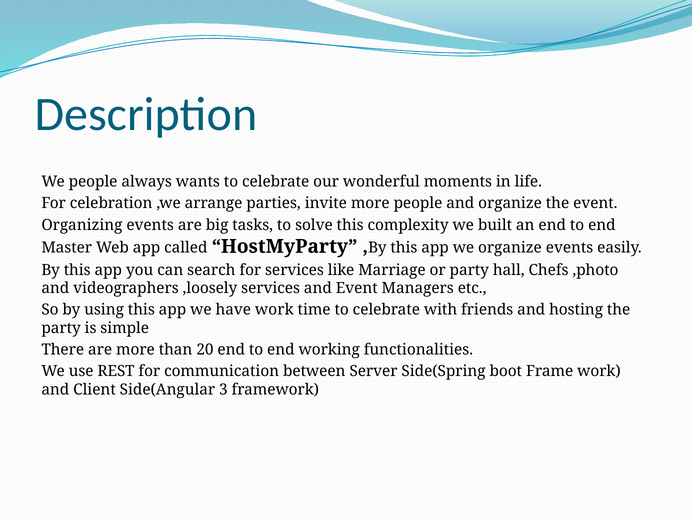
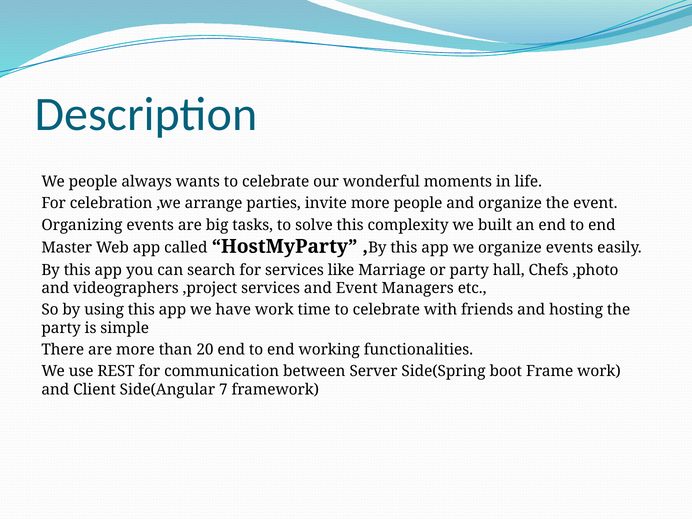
,loosely: ,loosely -> ,project
3: 3 -> 7
